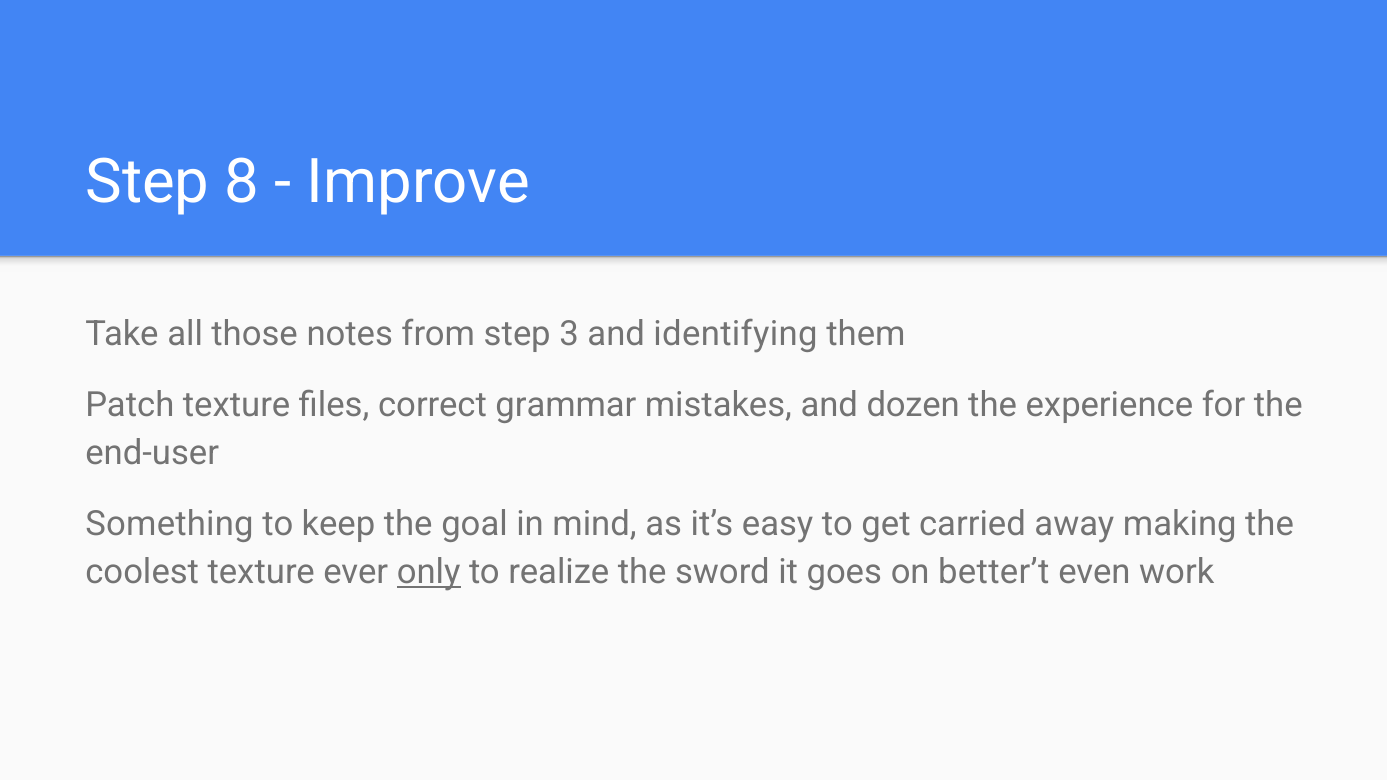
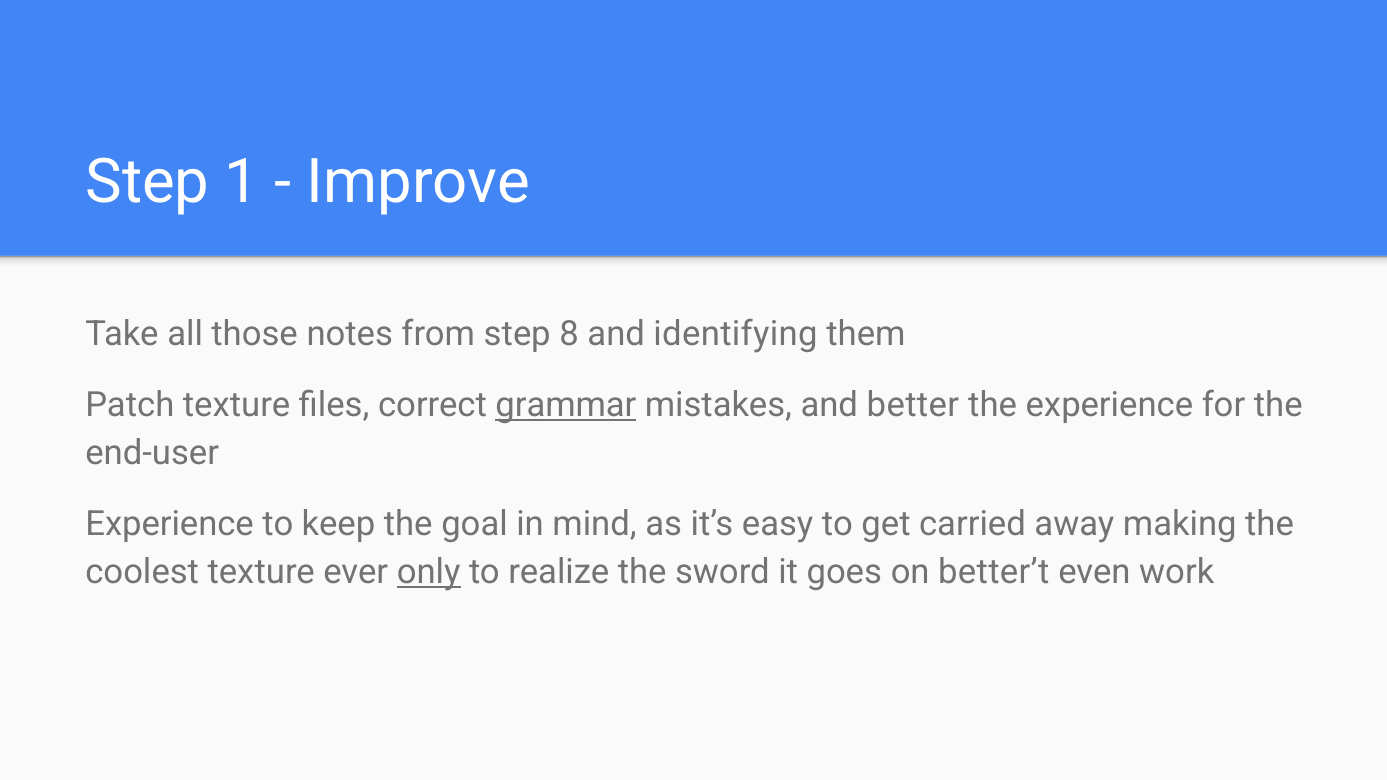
8: 8 -> 1
3: 3 -> 8
grammar underline: none -> present
dozen: dozen -> better
Something at (170, 524): Something -> Experience
